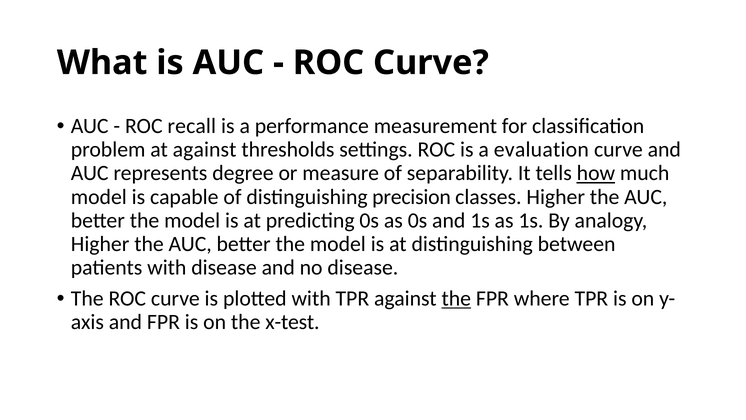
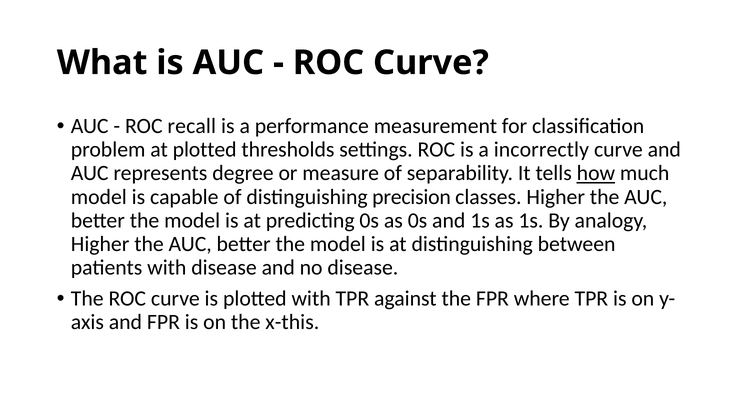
at against: against -> plotted
evaluation: evaluation -> incorrectly
the at (456, 298) underline: present -> none
x-test: x-test -> x-this
